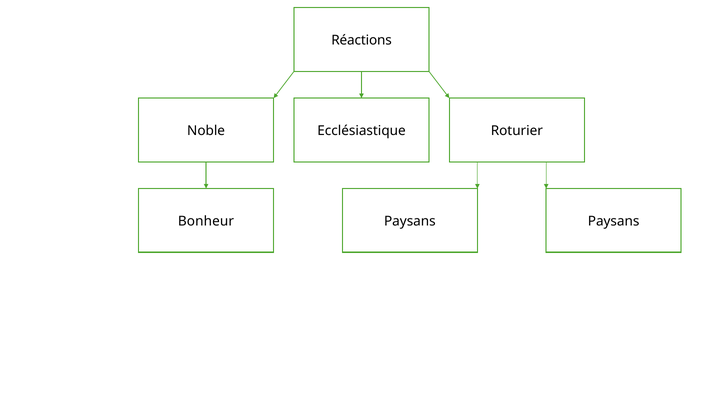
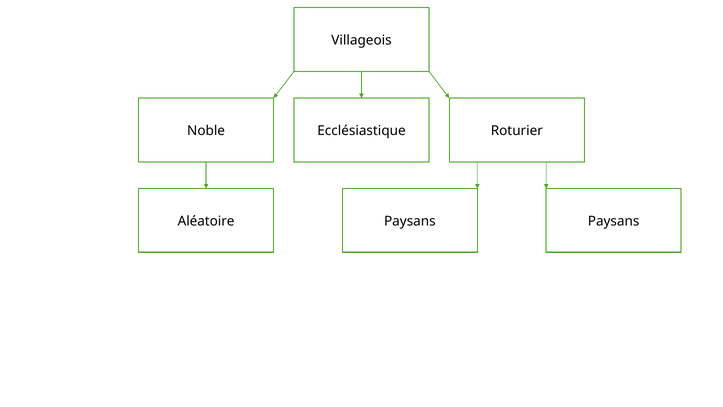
Réactions: Réactions -> Villageois
Bonheur: Bonheur -> Aléatoire
